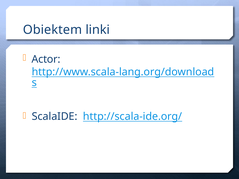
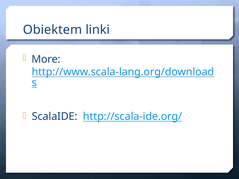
Actor: Actor -> More
